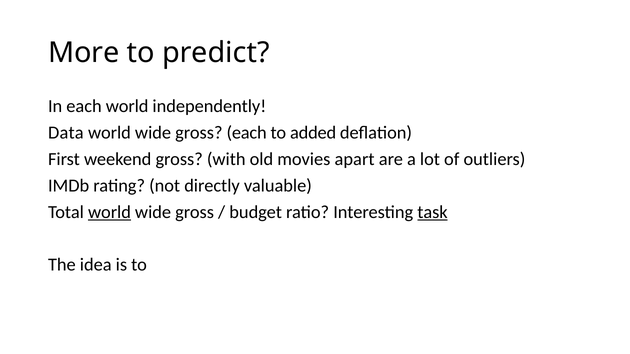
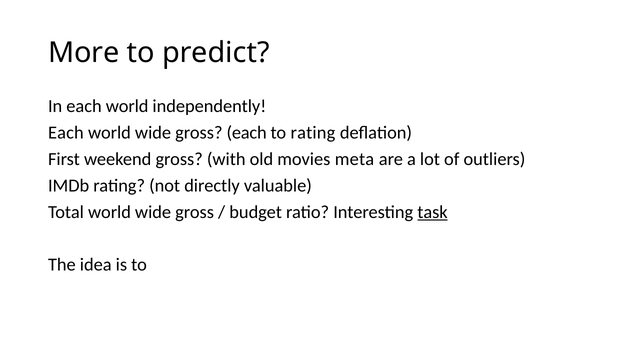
Data at (66, 133): Data -> Each
to added: added -> rating
apart: apart -> meta
world at (109, 212) underline: present -> none
